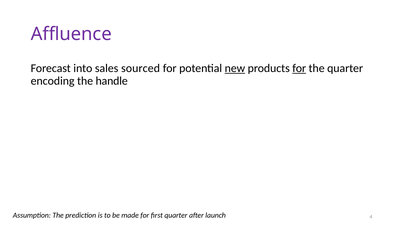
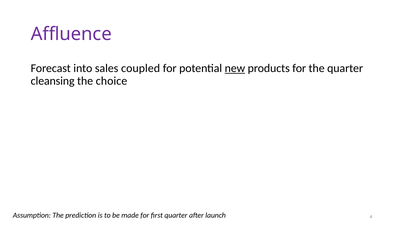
sourced: sourced -> coupled
for at (299, 68) underline: present -> none
encoding: encoding -> cleansing
handle: handle -> choice
